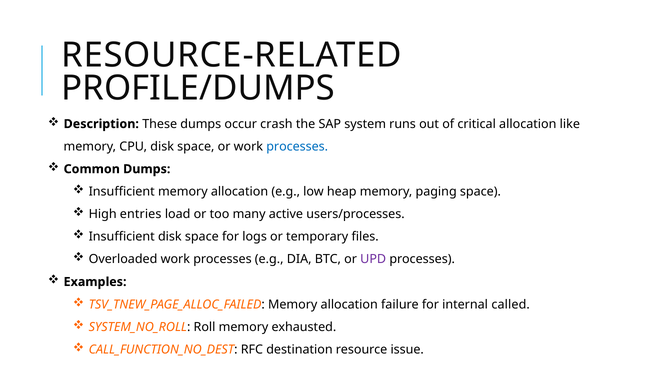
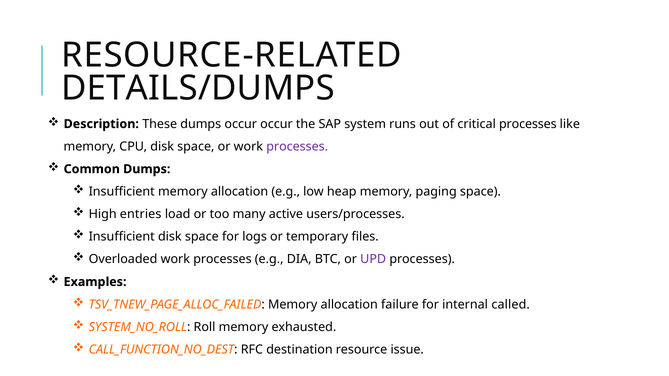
PROFILE/DUMPS: PROFILE/DUMPS -> DETAILS/DUMPS
occur crash: crash -> occur
critical allocation: allocation -> processes
processes at (297, 147) colour: blue -> purple
